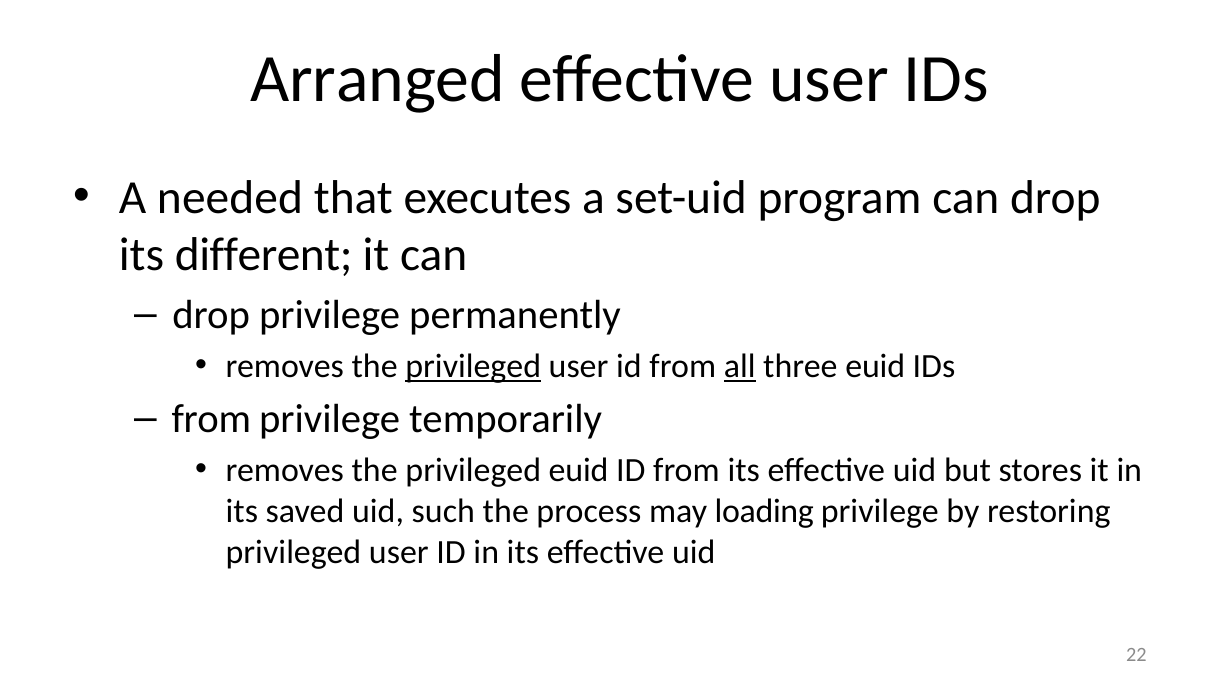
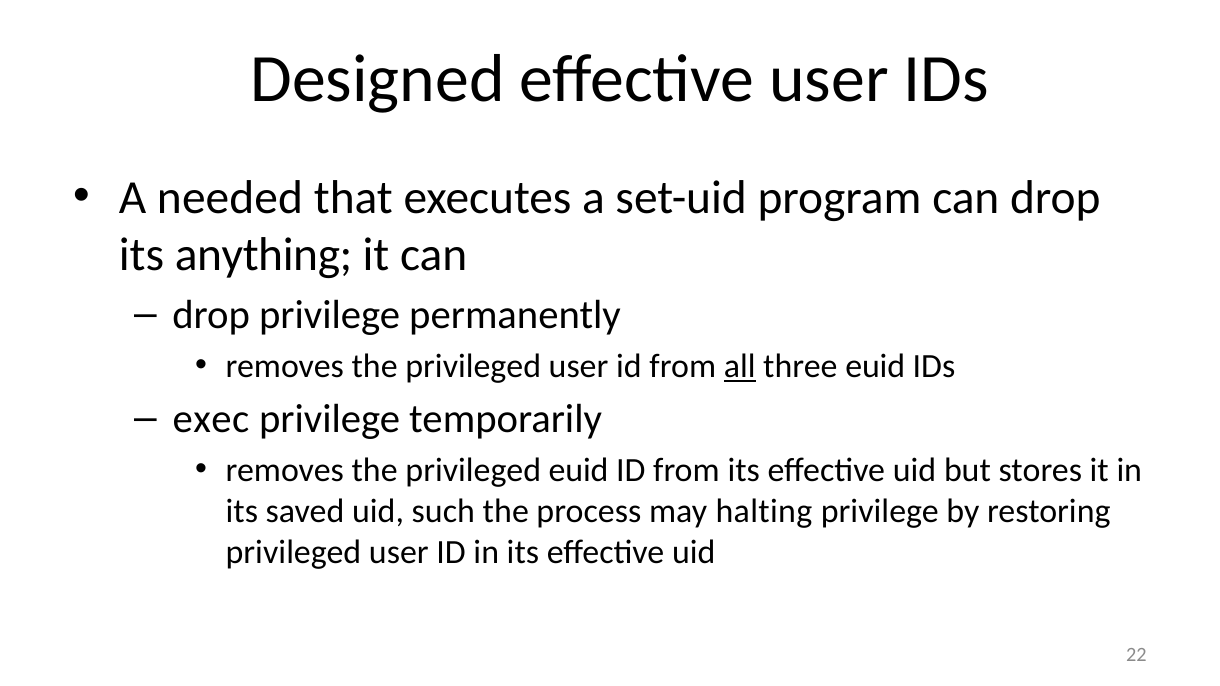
Arranged: Arranged -> Designed
different: different -> anything
privileged at (473, 366) underline: present -> none
from at (211, 420): from -> exec
loading: loading -> halting
